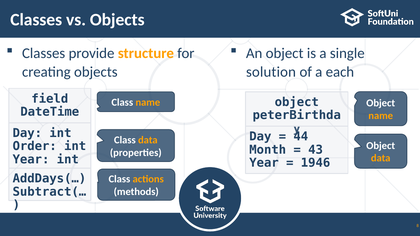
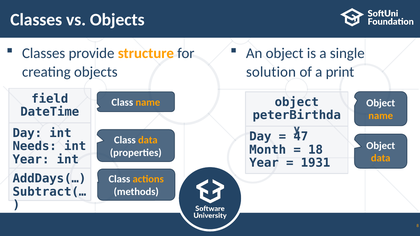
each: each -> print
44: 44 -> 47
Order: Order -> Needs
43: 43 -> 18
1946: 1946 -> 1931
